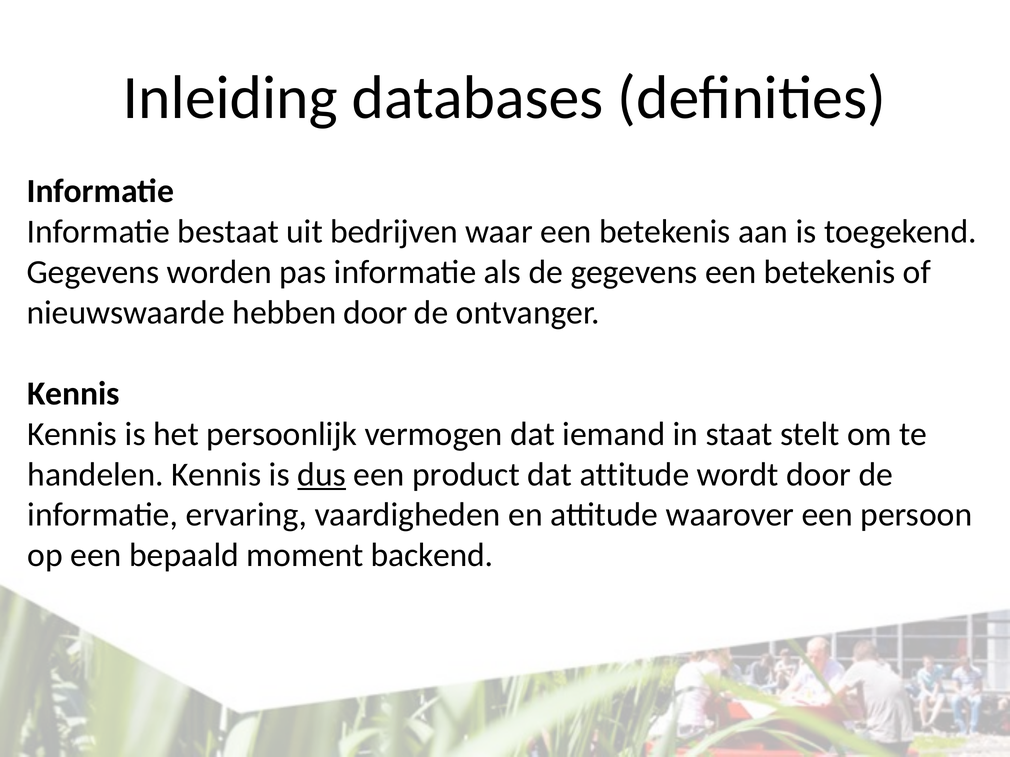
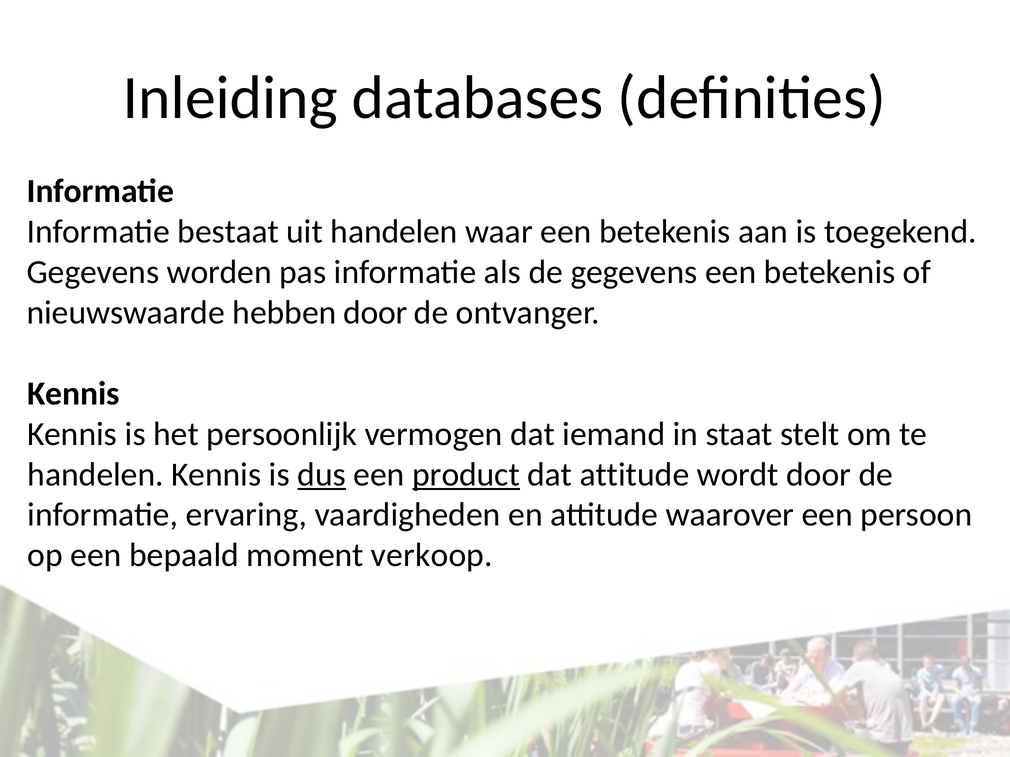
uit bedrijven: bedrijven -> handelen
product underline: none -> present
backend: backend -> verkoop
